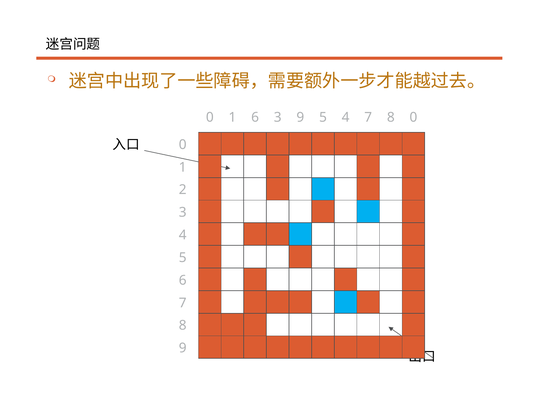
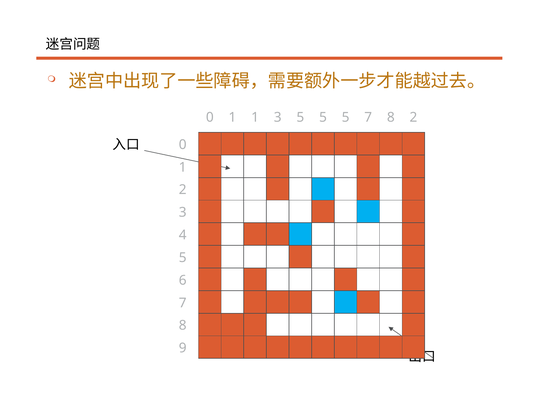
1 6: 6 -> 1
3 9: 9 -> 5
4 at (346, 118): 4 -> 5
0 at (413, 118): 0 -> 2
